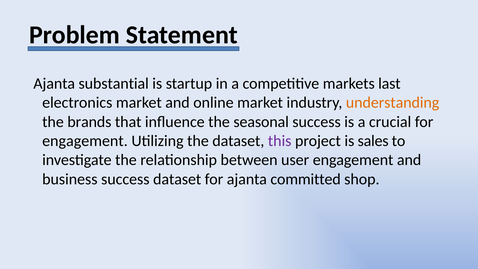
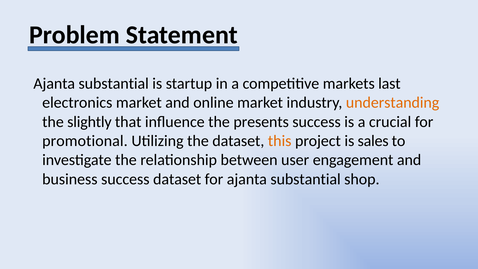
brands: brands -> slightly
seasonal: seasonal -> presents
engagement at (85, 141): engagement -> promotional
this colour: purple -> orange
for ajanta committed: committed -> substantial
